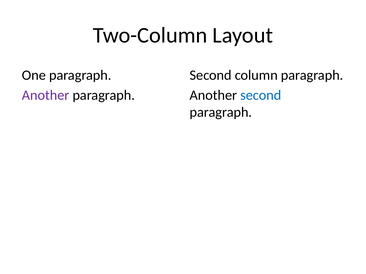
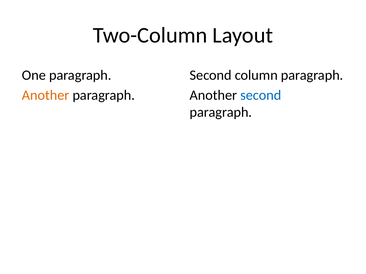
Another at (46, 95) colour: purple -> orange
